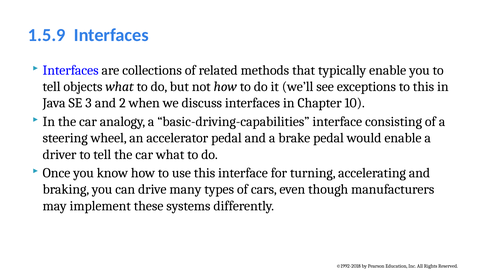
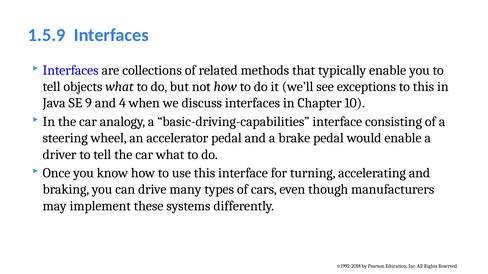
3: 3 -> 9
2: 2 -> 4
